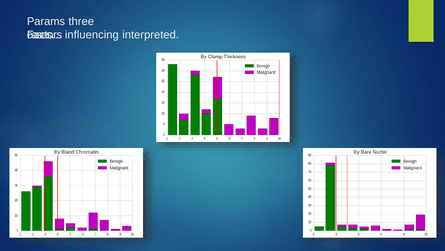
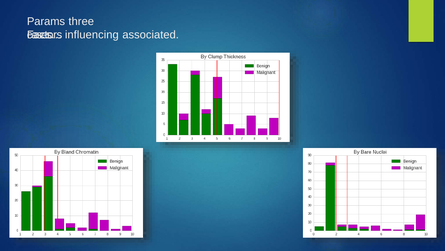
interpreted: interpreted -> associated
